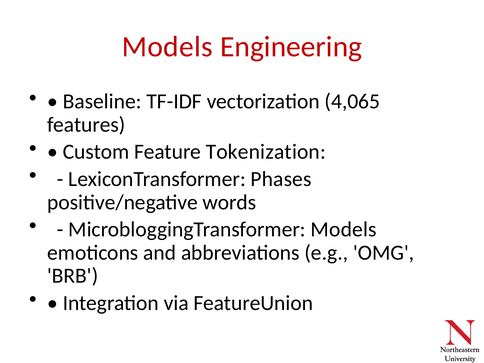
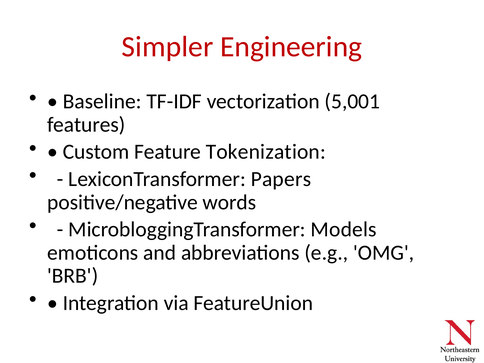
Models at (167, 47): Models -> Simpler
4,065: 4,065 -> 5,001
Phases: Phases -> Papers
